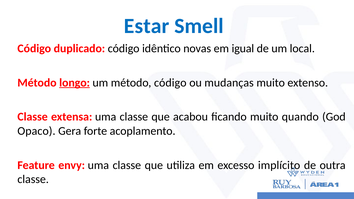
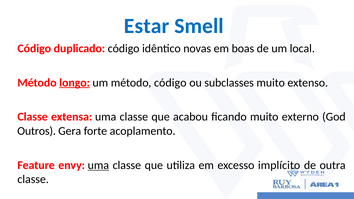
igual: igual -> boas
mudanças: mudanças -> subclasses
quando: quando -> externo
Opaco: Opaco -> Outros
uma at (98, 165) underline: none -> present
